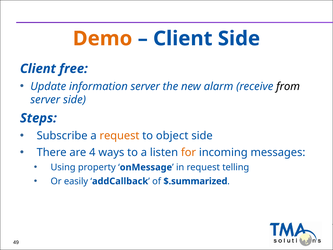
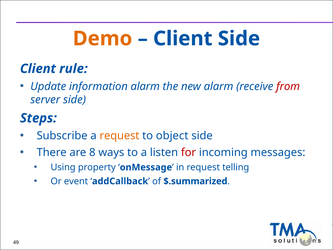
free: free -> rule
information server: server -> alarm
from colour: black -> red
4: 4 -> 8
for colour: orange -> red
easily: easily -> event
